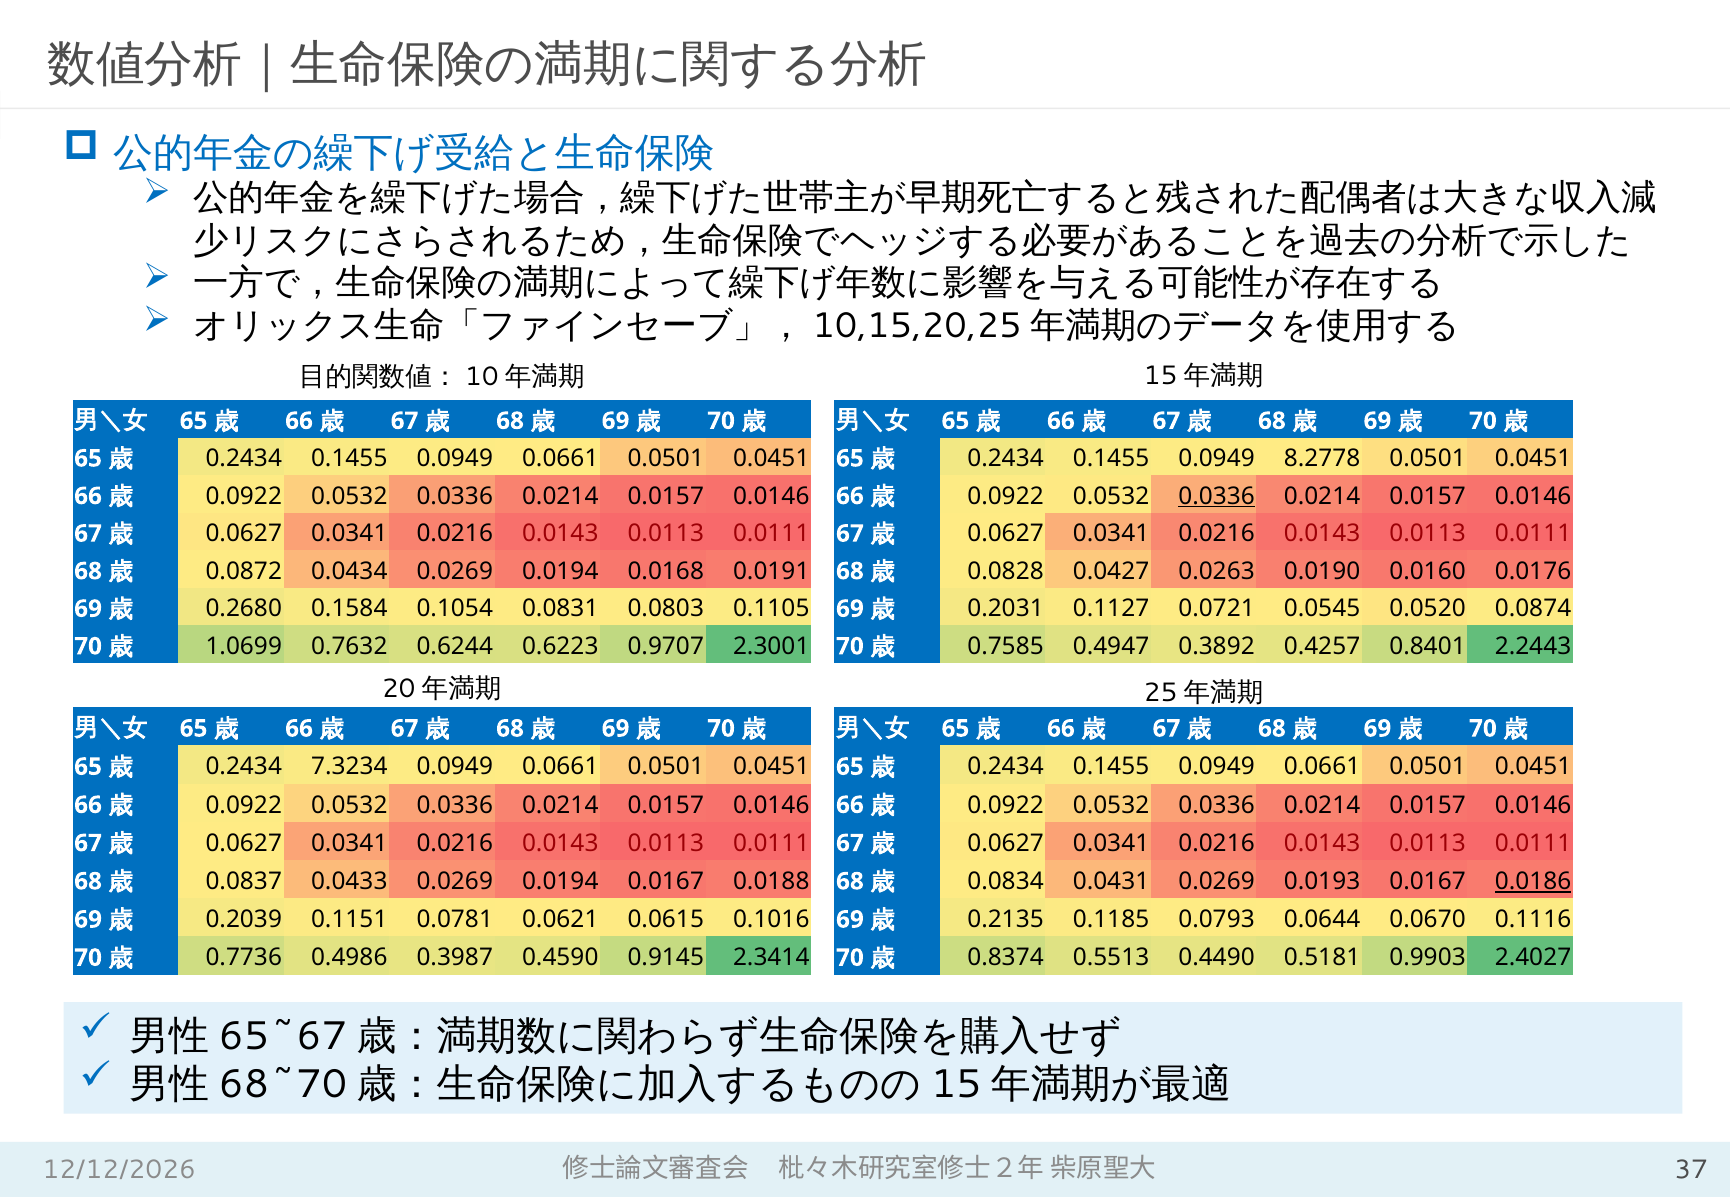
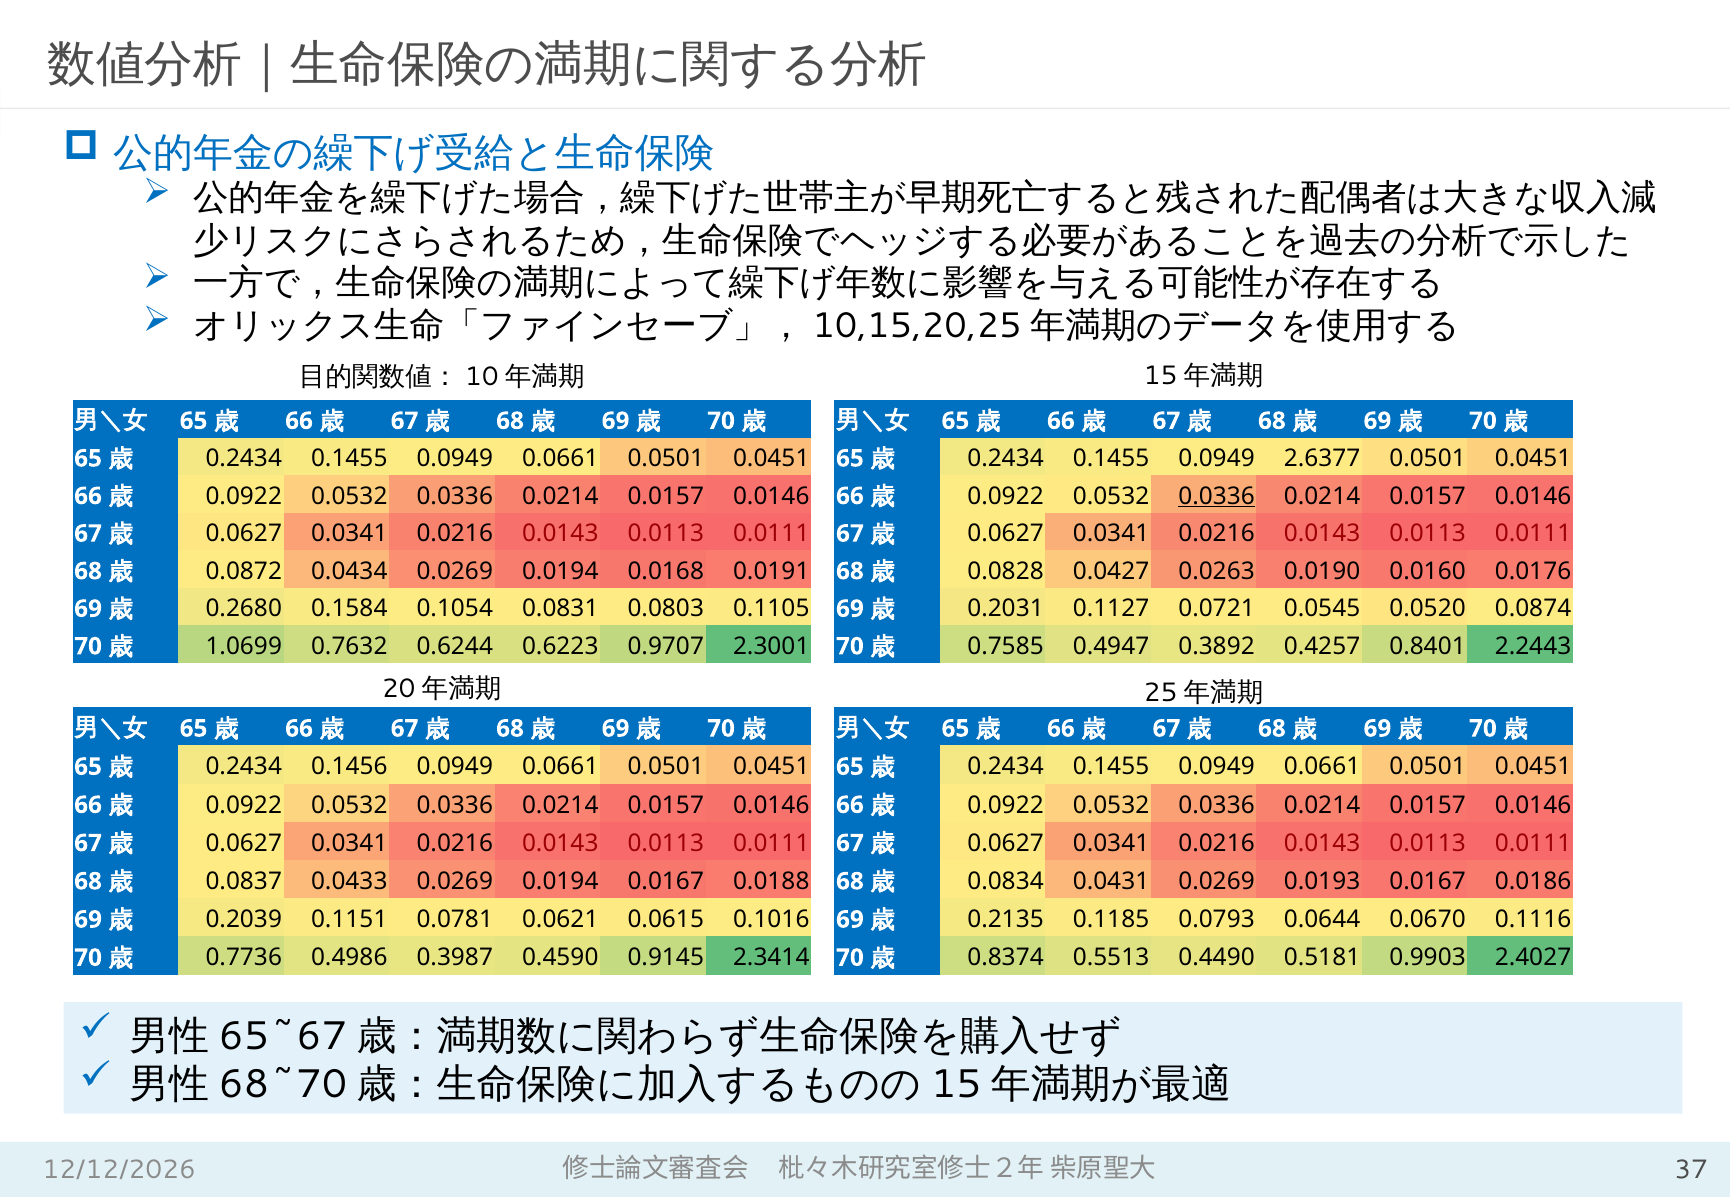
8.2778: 8.2778 -> 2.6377
7.3234: 7.3234 -> 0.1456
0.0186 underline: present -> none
